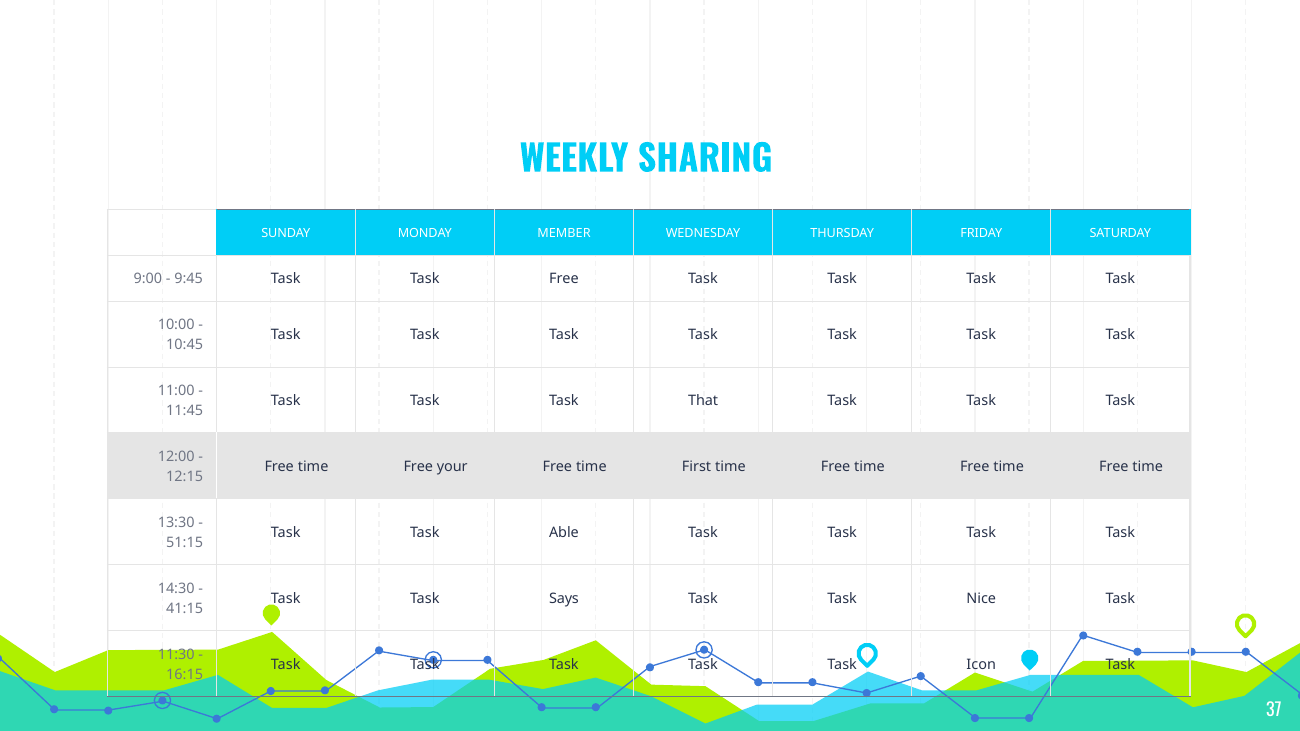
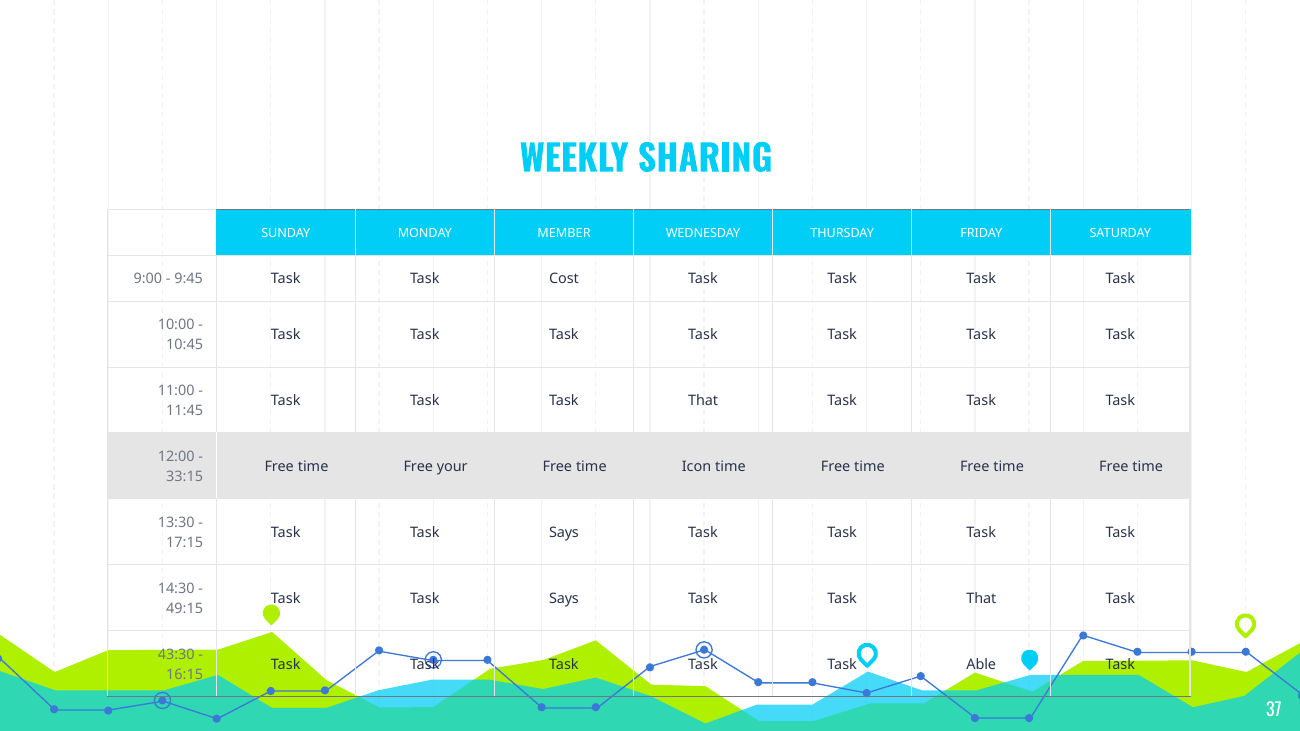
Task Free: Free -> Cost
First: First -> Icon
12:15: 12:15 -> 33:15
Able at (564, 533): Able -> Says
51:15: 51:15 -> 17:15
Nice at (981, 599): Nice -> That
41:15: 41:15 -> 49:15
11:30: 11:30 -> 43:30
Icon: Icon -> Able
